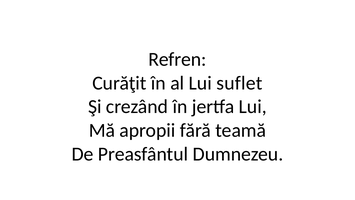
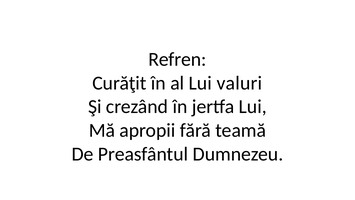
suflet: suflet -> valuri
